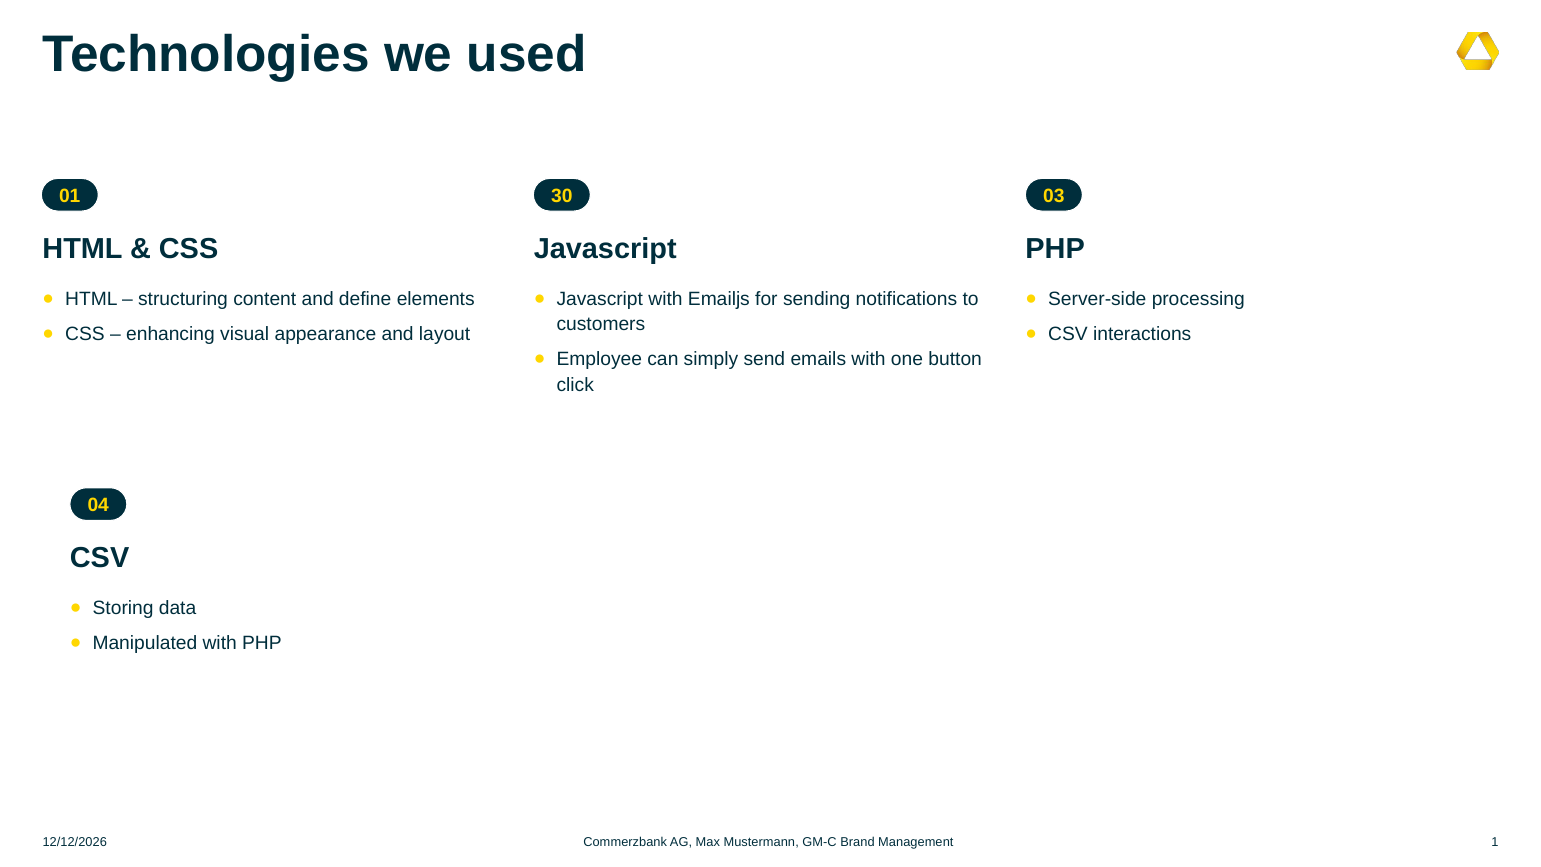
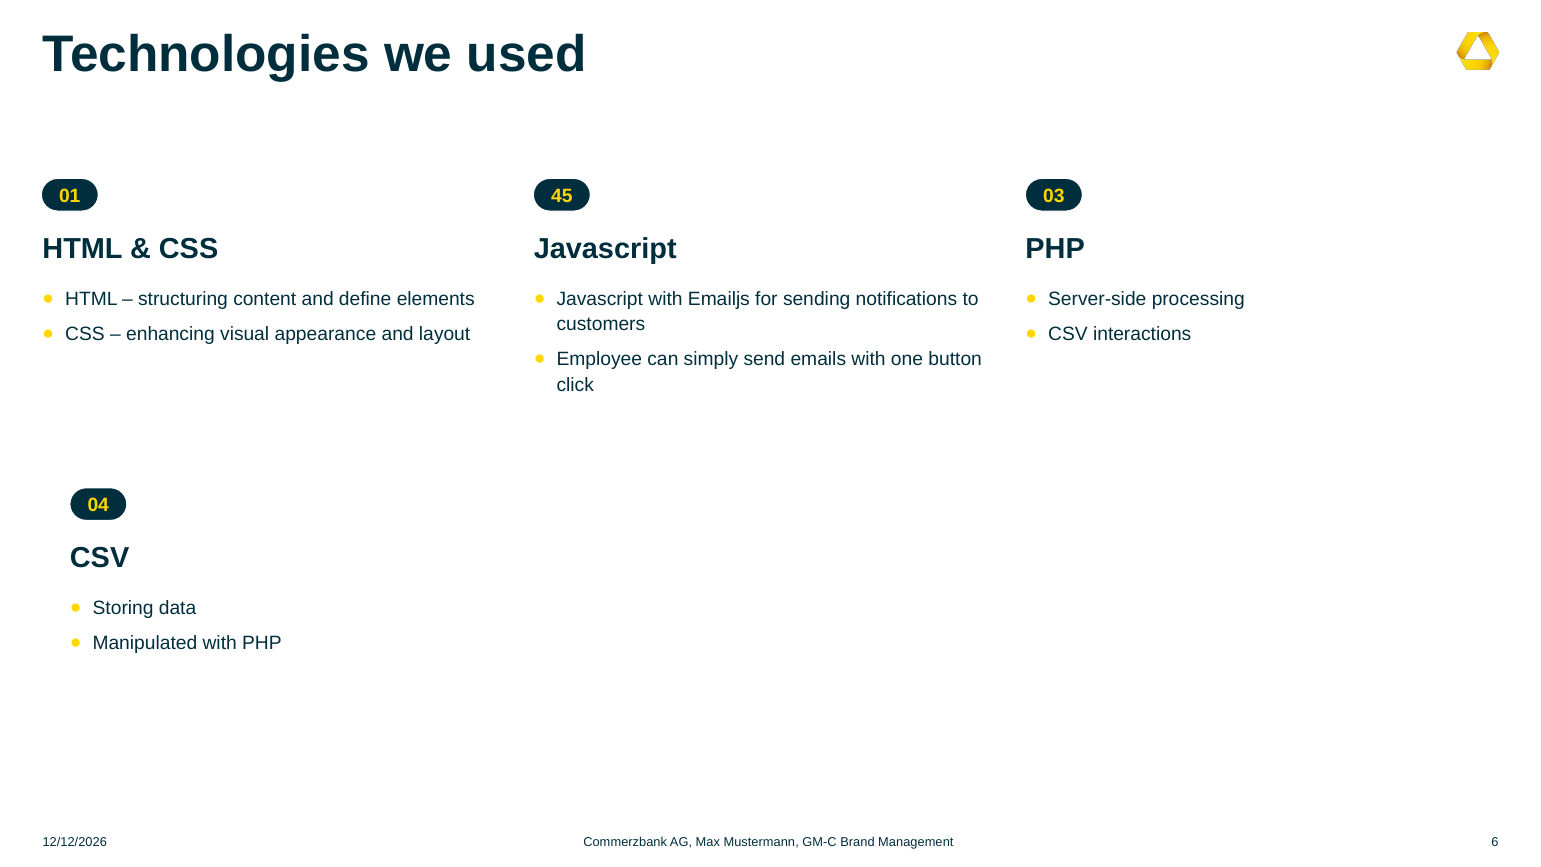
30: 30 -> 45
1: 1 -> 6
